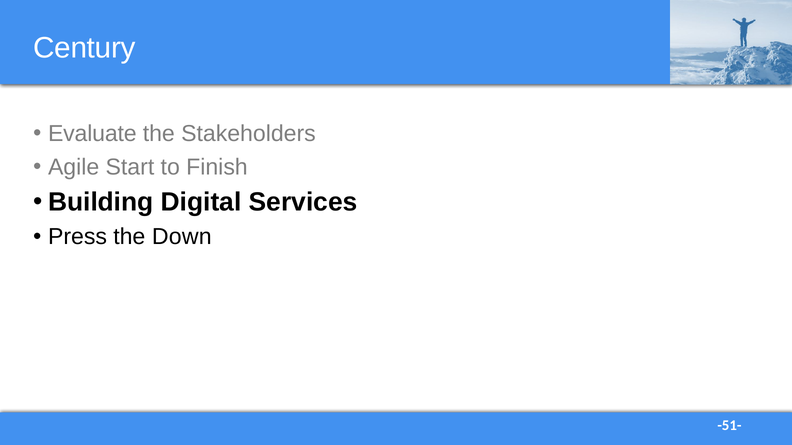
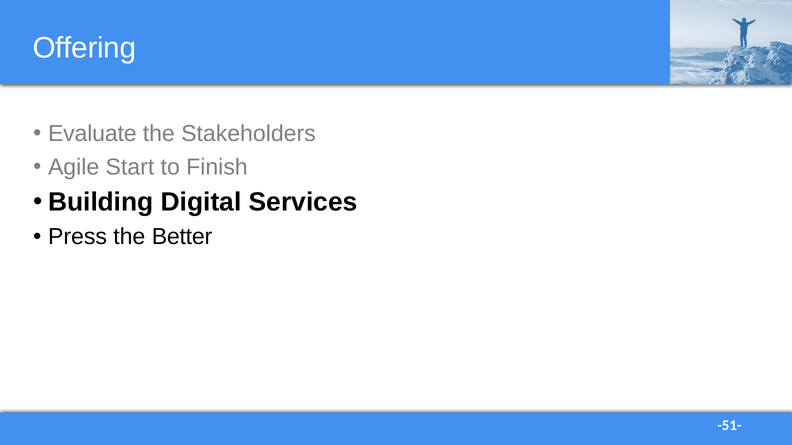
Century: Century -> Offering
Down: Down -> Better
